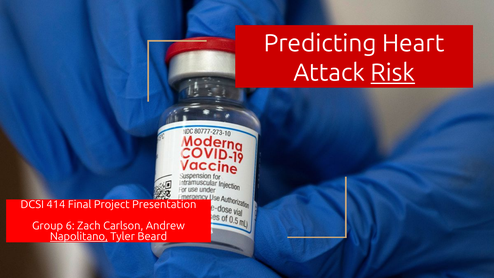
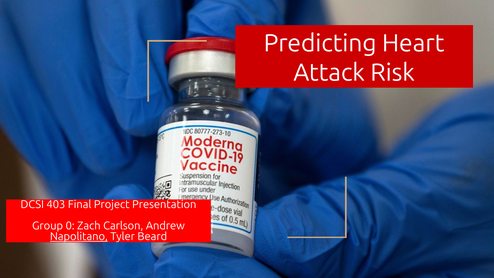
Risk underline: present -> none
414: 414 -> 403
6: 6 -> 0
